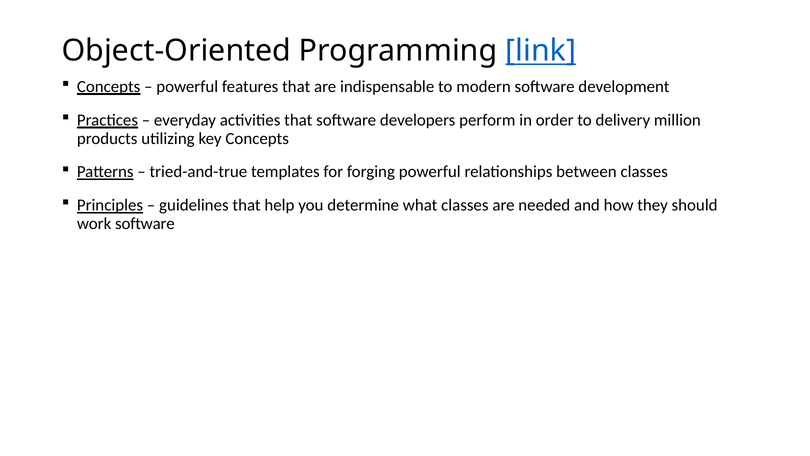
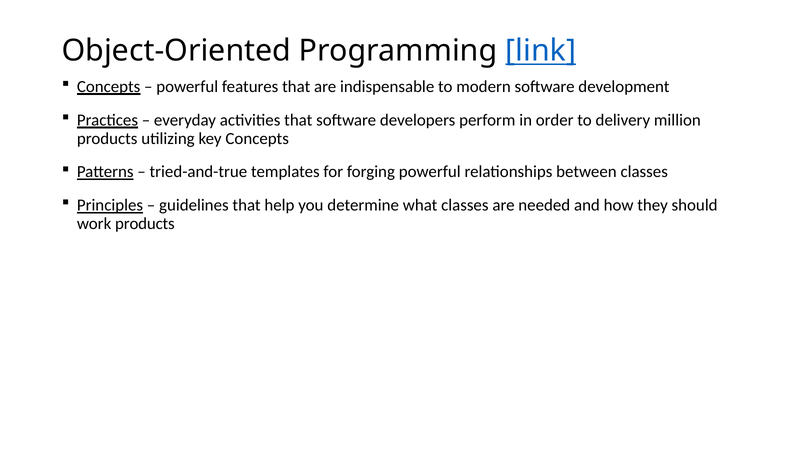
work software: software -> products
